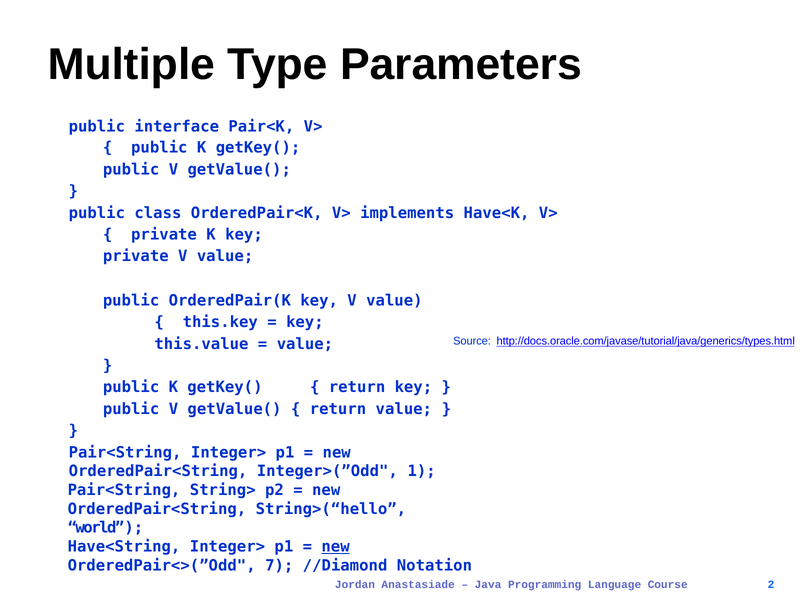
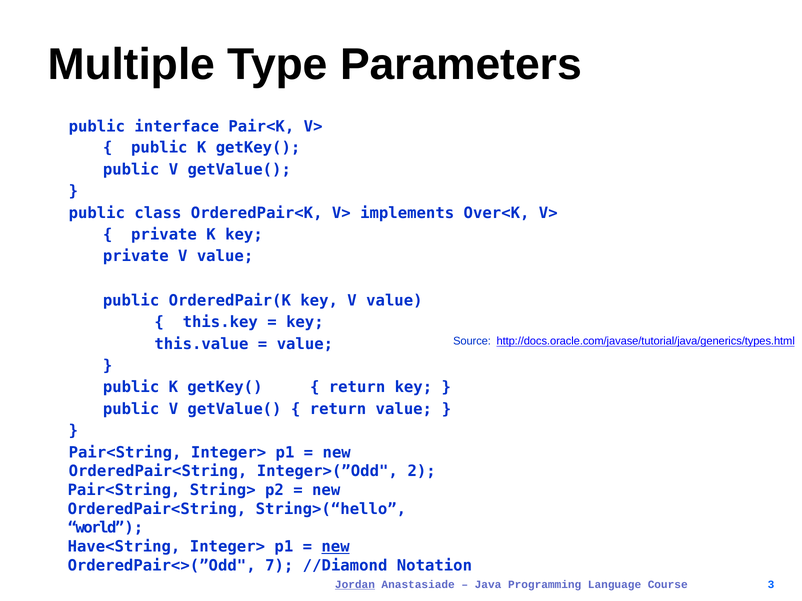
Have<K: Have<K -> Over<K
1: 1 -> 2
Jordan underline: none -> present
2: 2 -> 3
